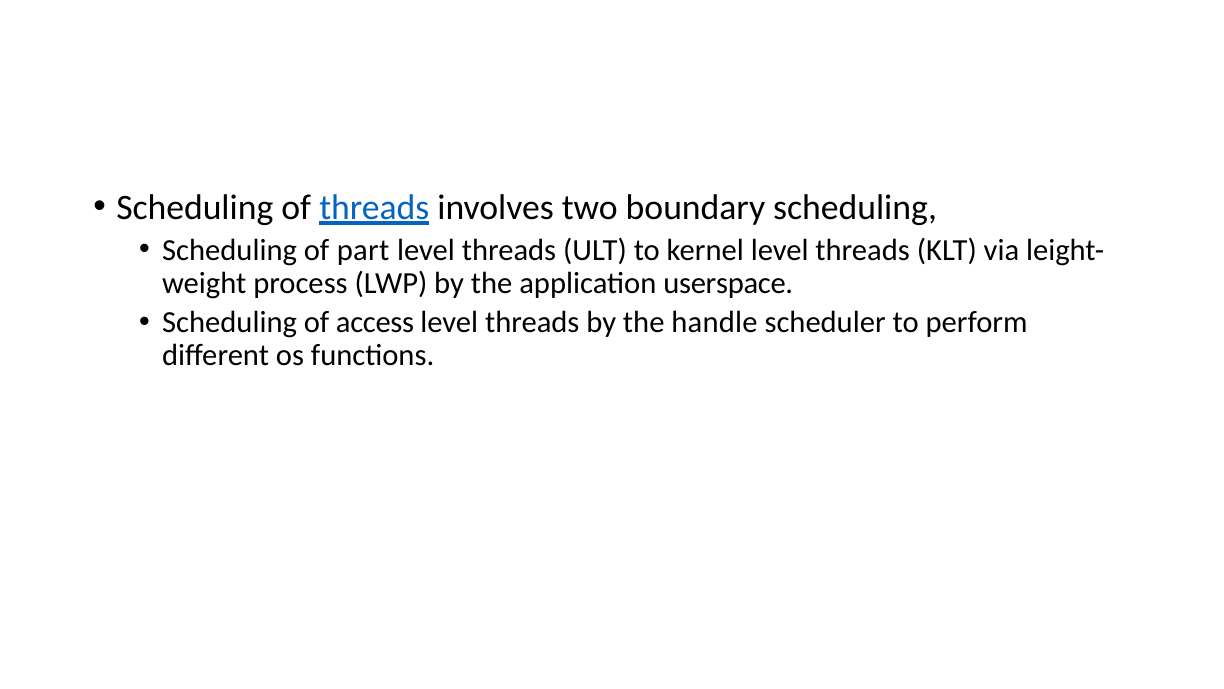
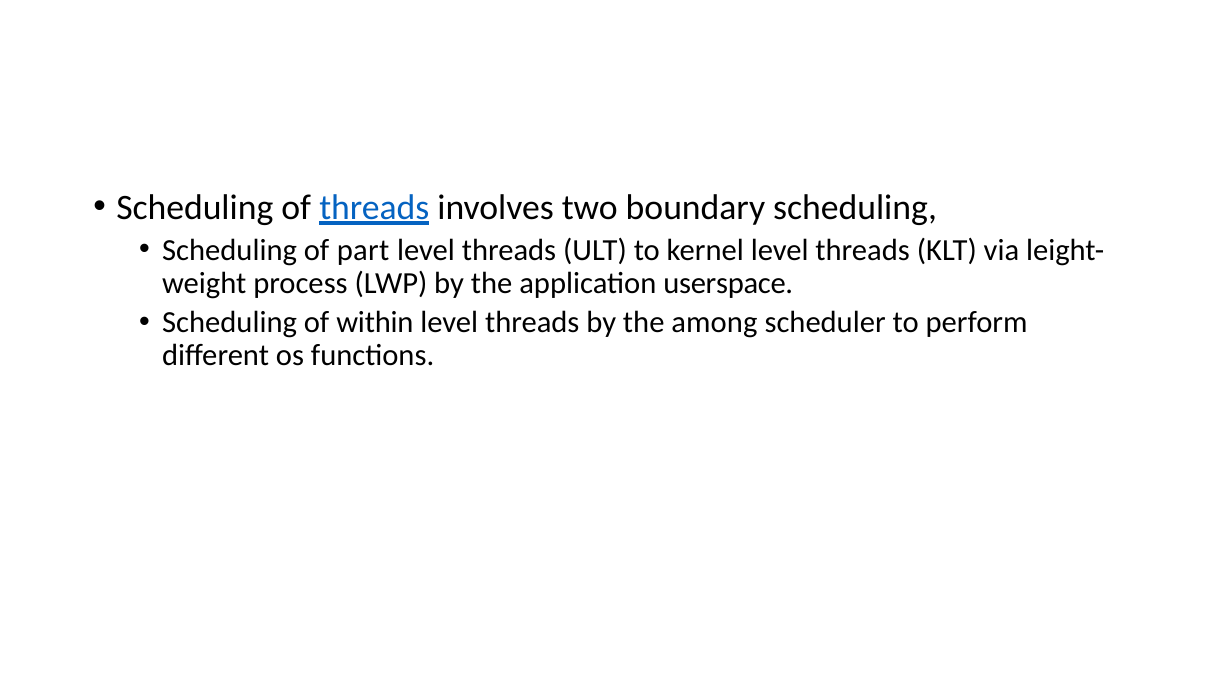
access: access -> within
handle: handle -> among
